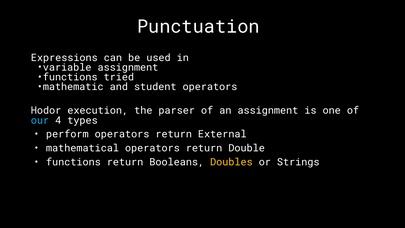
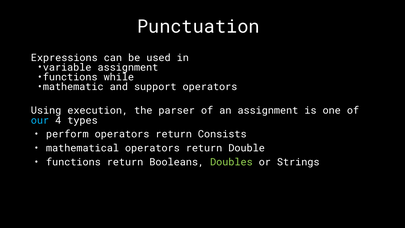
tried: tried -> while
student: student -> support
Hodor: Hodor -> Using
External: External -> Consists
Doubles colour: yellow -> light green
